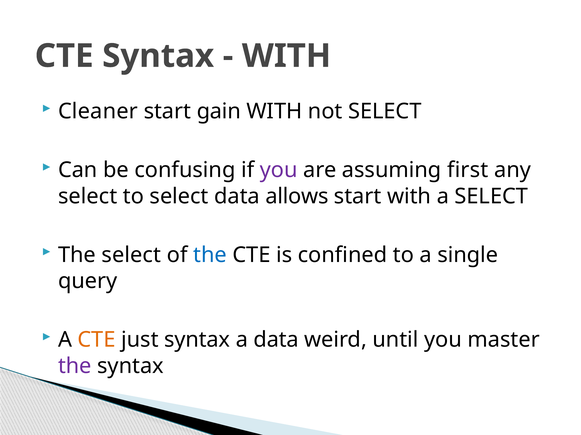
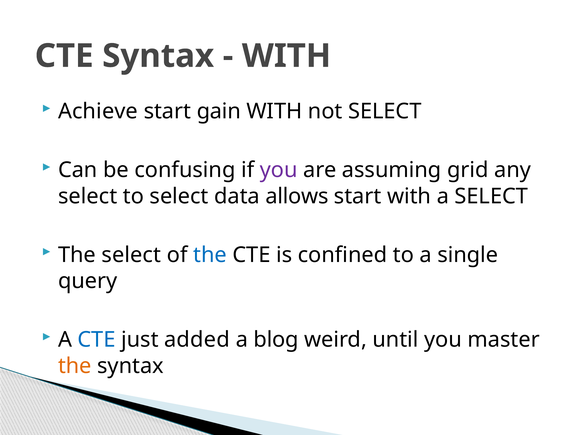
Cleaner: Cleaner -> Achieve
first: first -> grid
CTE at (97, 340) colour: orange -> blue
just syntax: syntax -> added
a data: data -> blog
the at (75, 366) colour: purple -> orange
